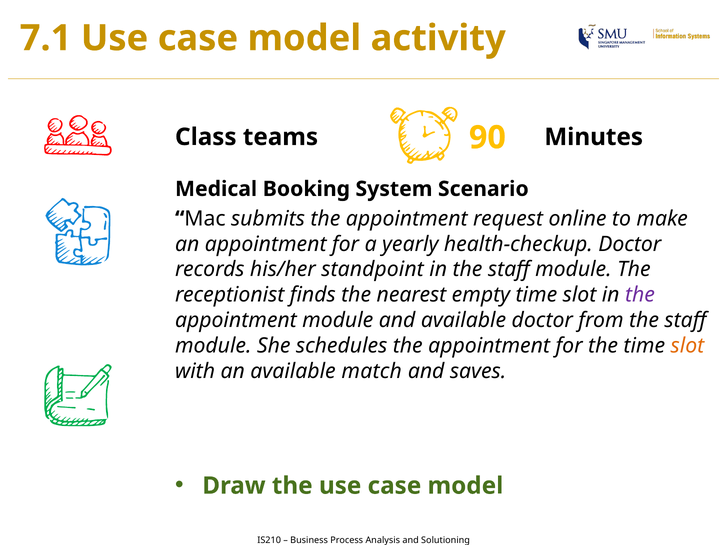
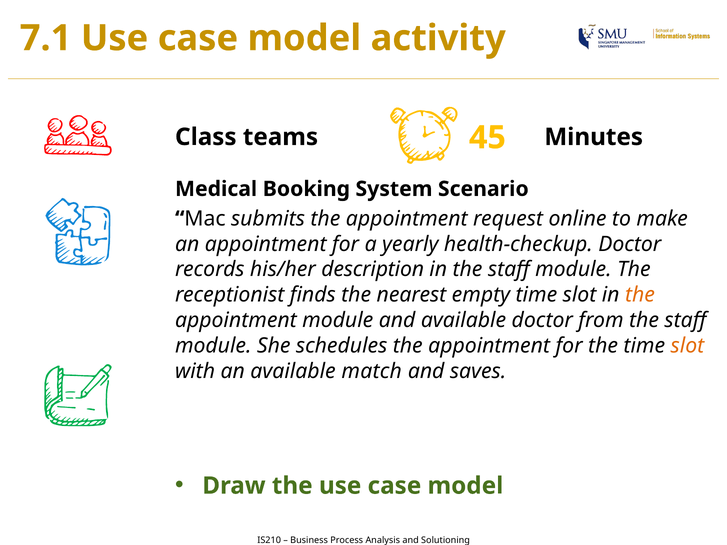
90: 90 -> 45
standpoint: standpoint -> description
the at (640, 295) colour: purple -> orange
